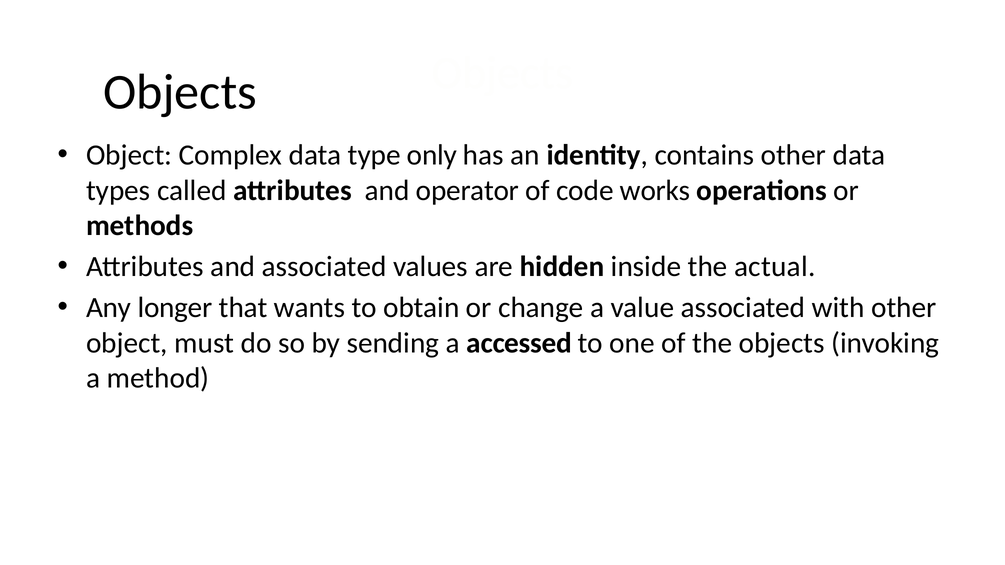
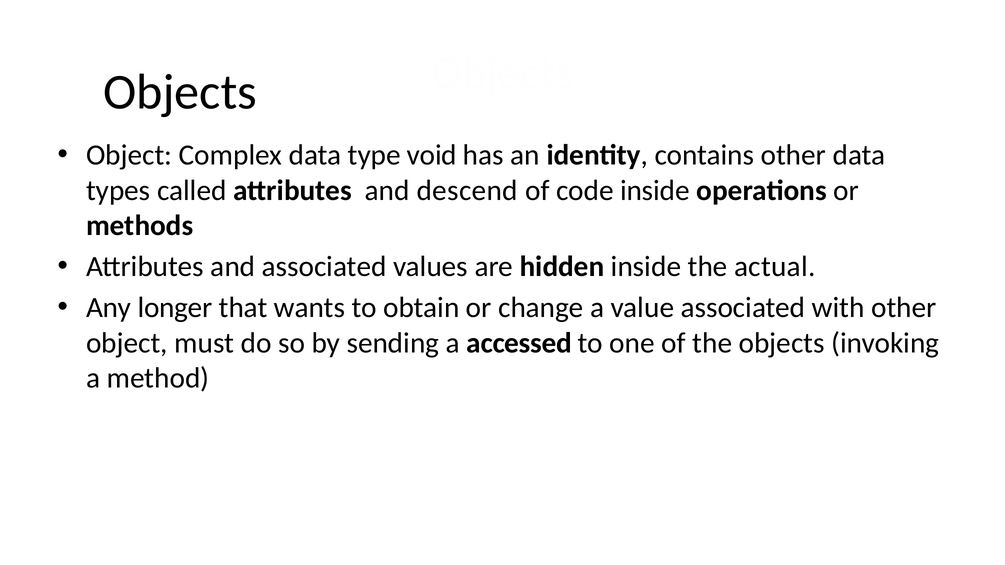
only: only -> void
operator: operator -> descend
code works: works -> inside
